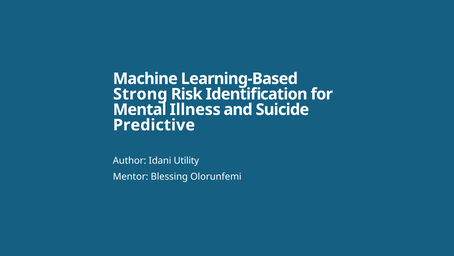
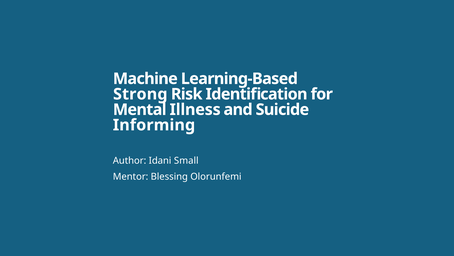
Predictive: Predictive -> Informing
Utility: Utility -> Small
